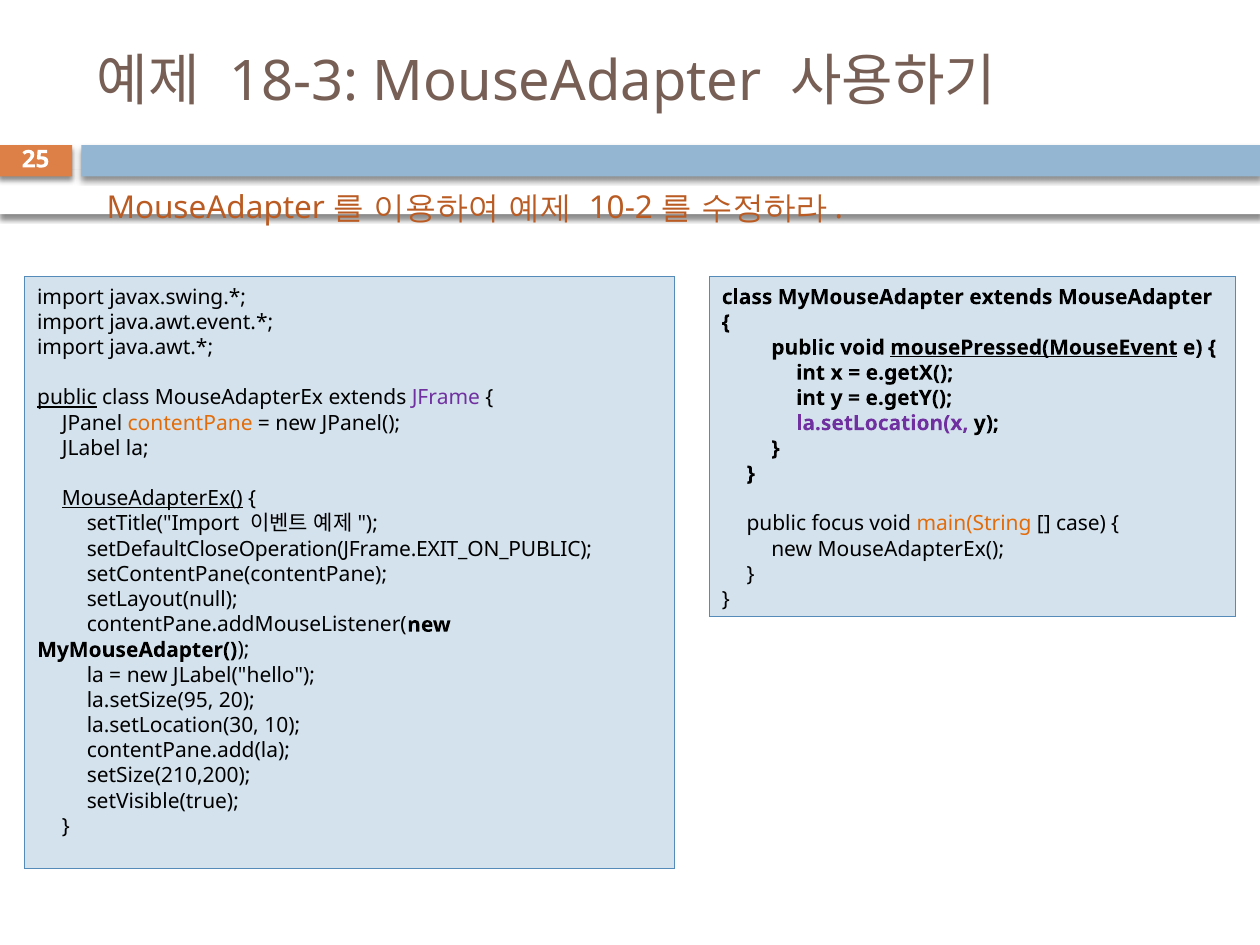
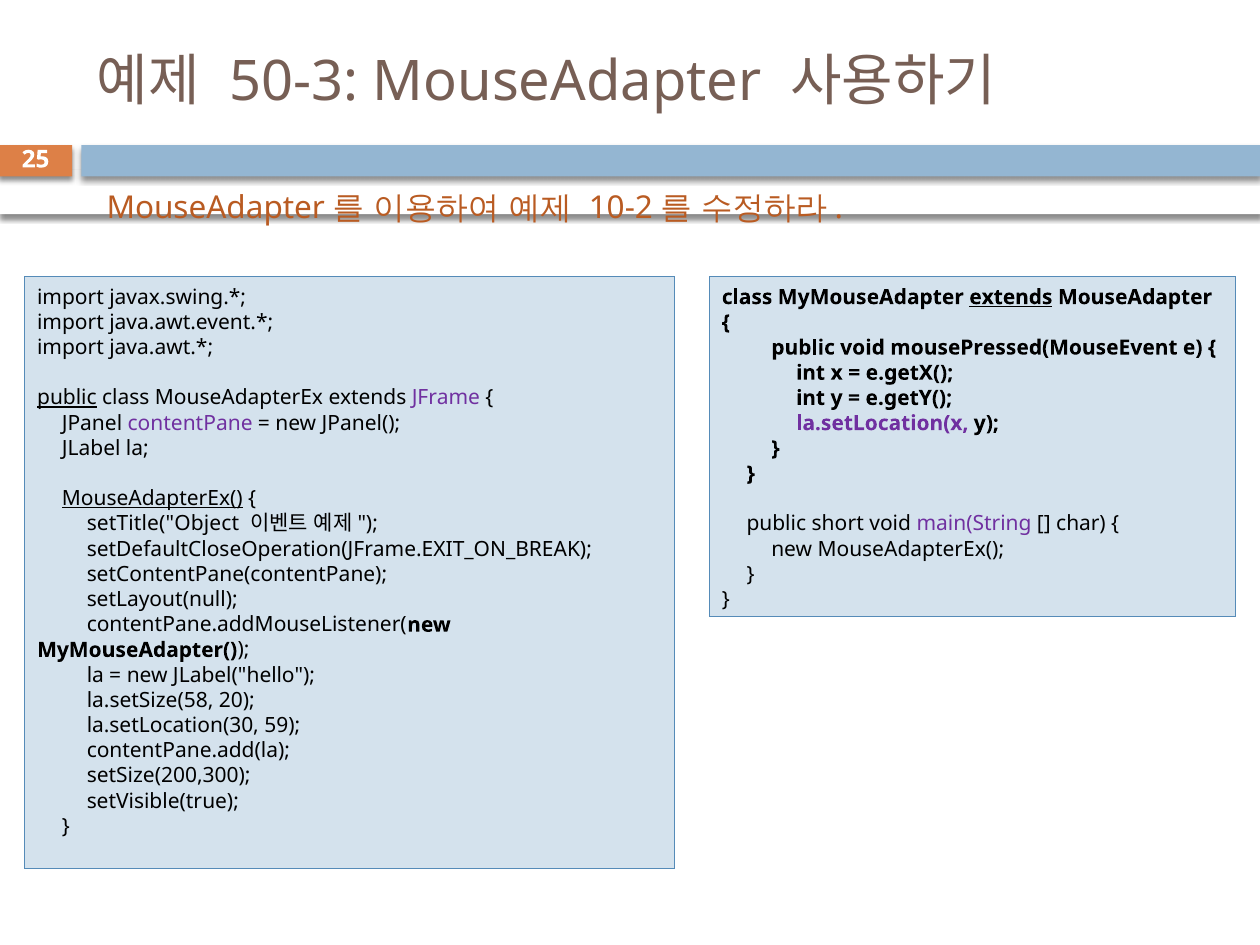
18-3: 18-3 -> 50-3
extends at (1011, 297) underline: none -> present
mousePressed(MouseEvent underline: present -> none
contentPane colour: orange -> purple
setTitle("Import: setTitle("Import -> setTitle("Object
focus: focus -> short
main(String colour: orange -> purple
case: case -> char
setDefaultCloseOperation(JFrame.EXIT_ON_PUBLIC: setDefaultCloseOperation(JFrame.EXIT_ON_PUBLIC -> setDefaultCloseOperation(JFrame.EXIT_ON_BREAK
la.setSize(95: la.setSize(95 -> la.setSize(58
10: 10 -> 59
setSize(210,200: setSize(210,200 -> setSize(200,300
